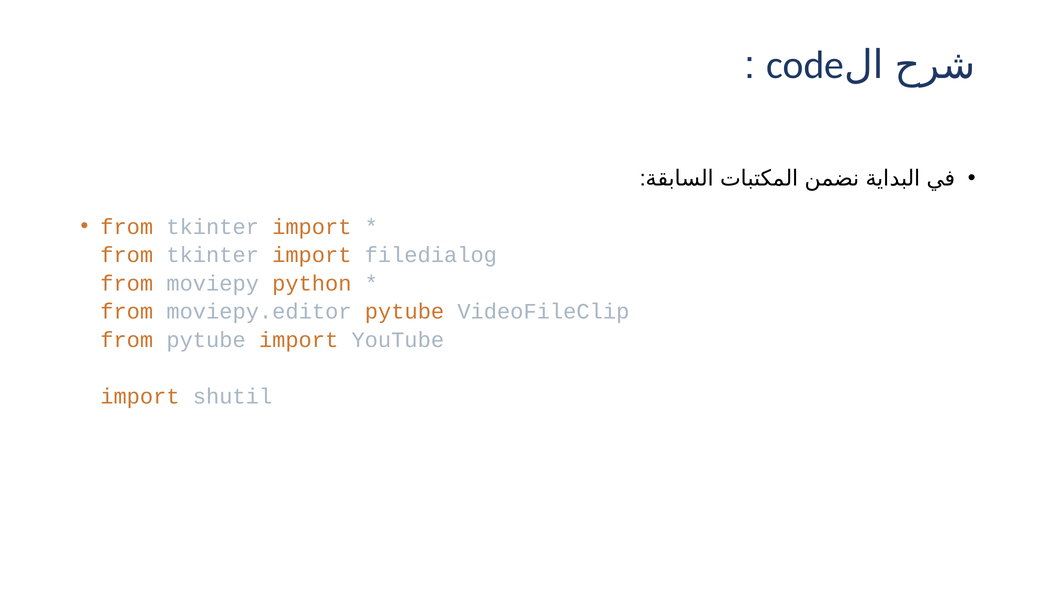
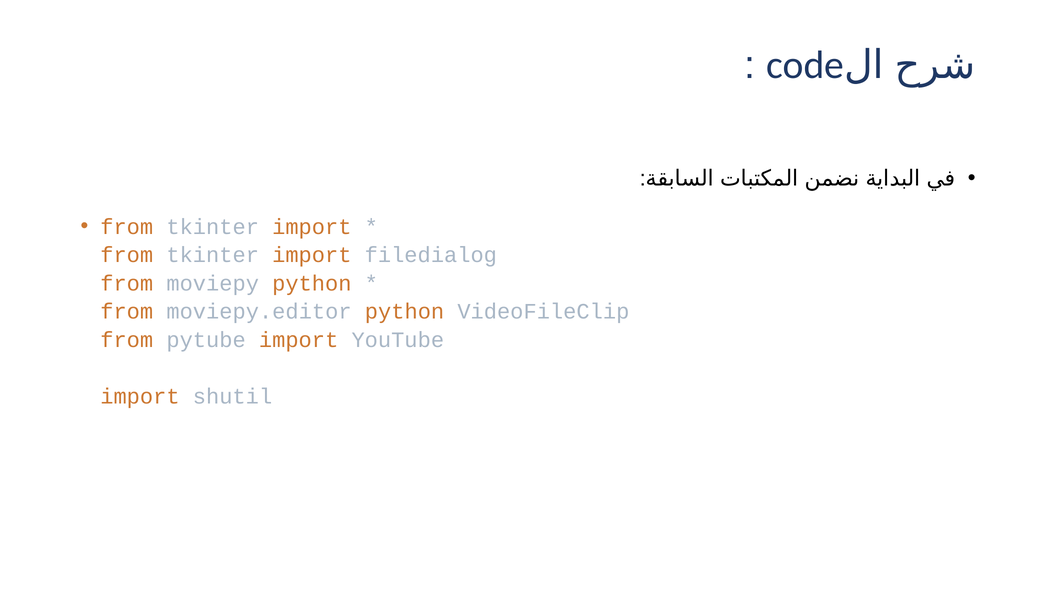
moviepy.editor pytube: pytube -> python
